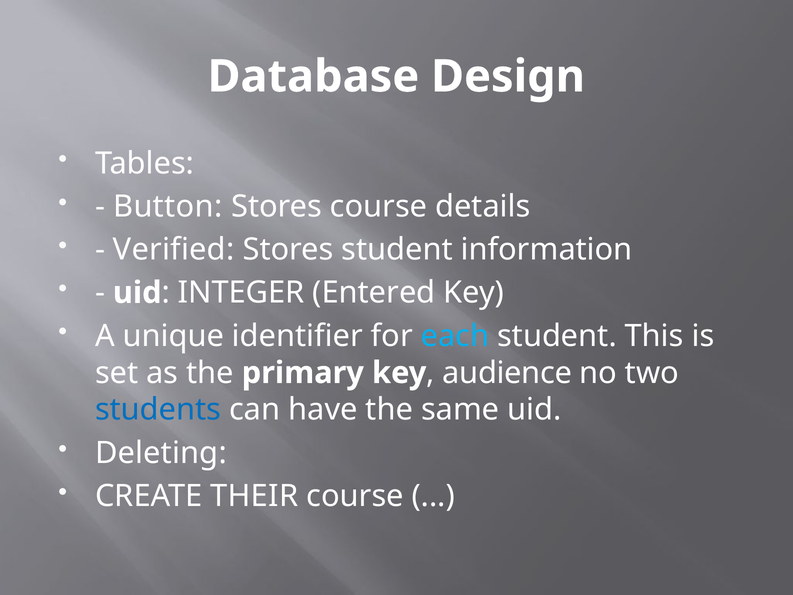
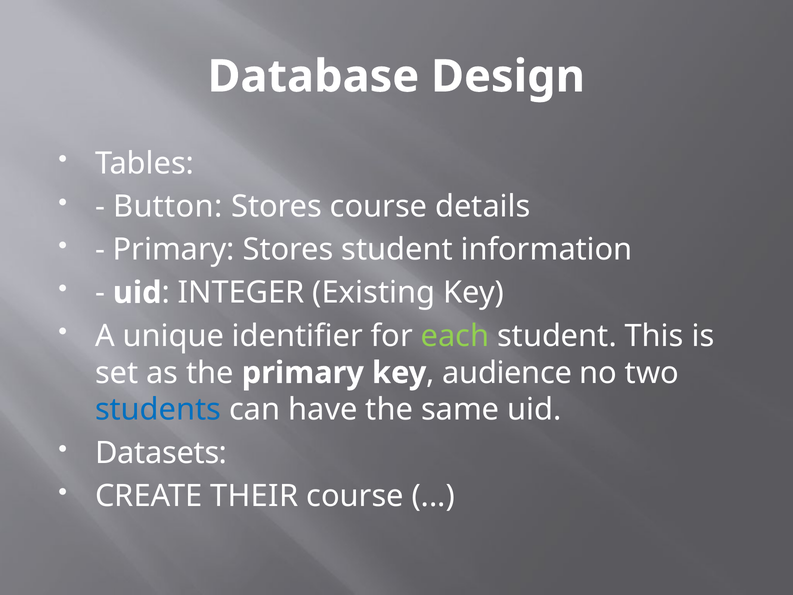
Verified at (174, 250): Verified -> Primary
Entered: Entered -> Existing
each colour: light blue -> light green
Deleting: Deleting -> Datasets
